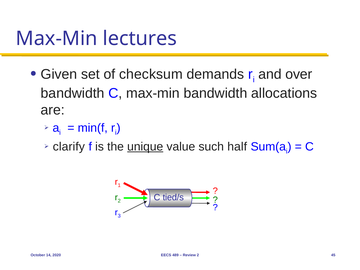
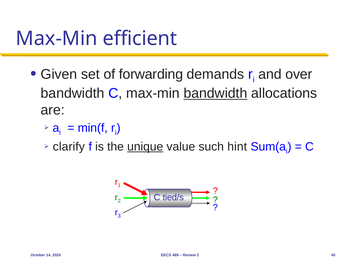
lectures: lectures -> efficient
checksum: checksum -> forwarding
bandwidth at (215, 93) underline: none -> present
half: half -> hint
